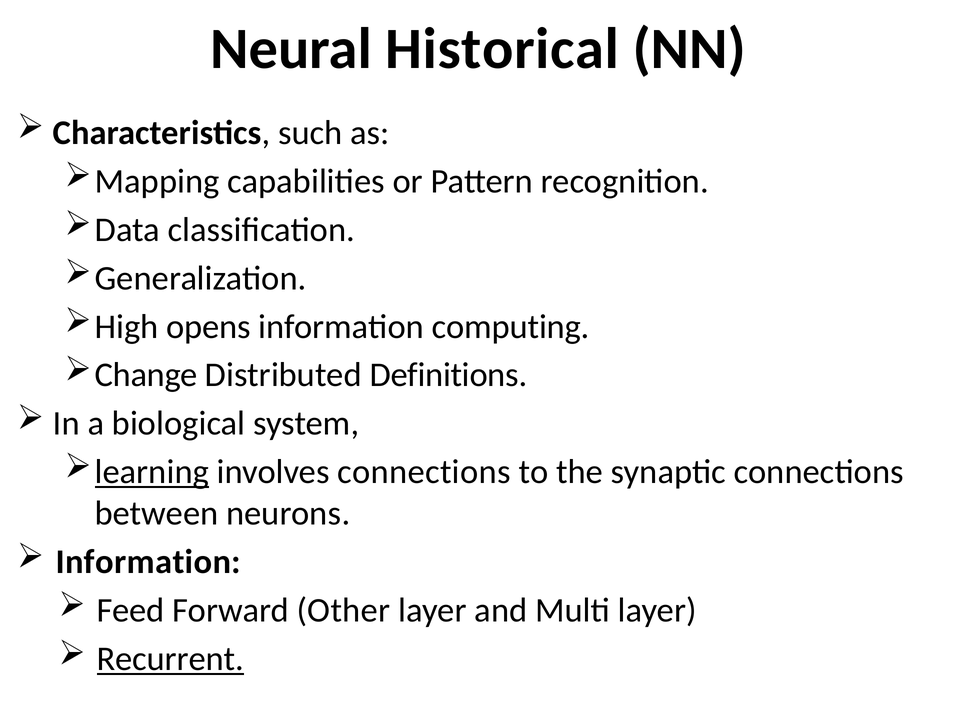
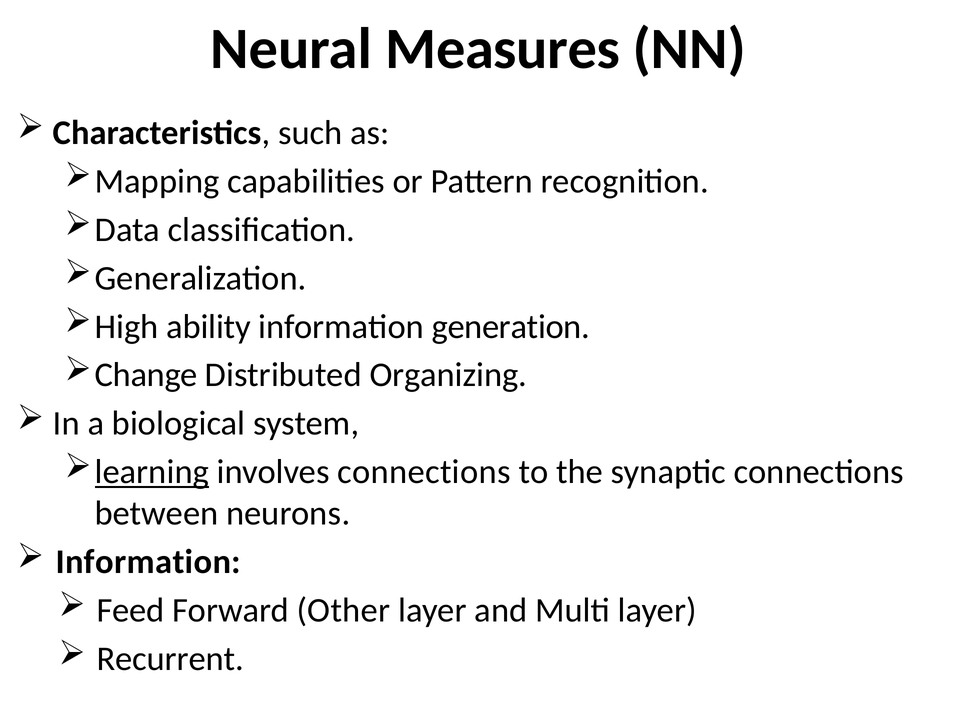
Historical: Historical -> Measures
opens: opens -> ability
computing: computing -> generation
Definitions: Definitions -> Organizing
Recurrent underline: present -> none
